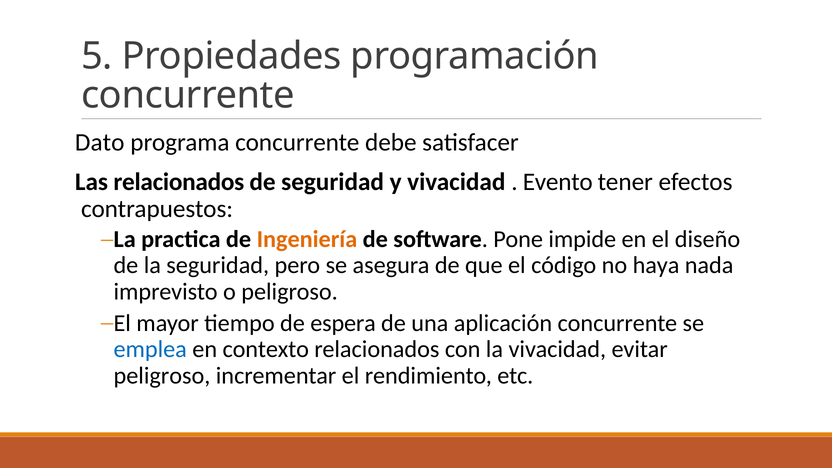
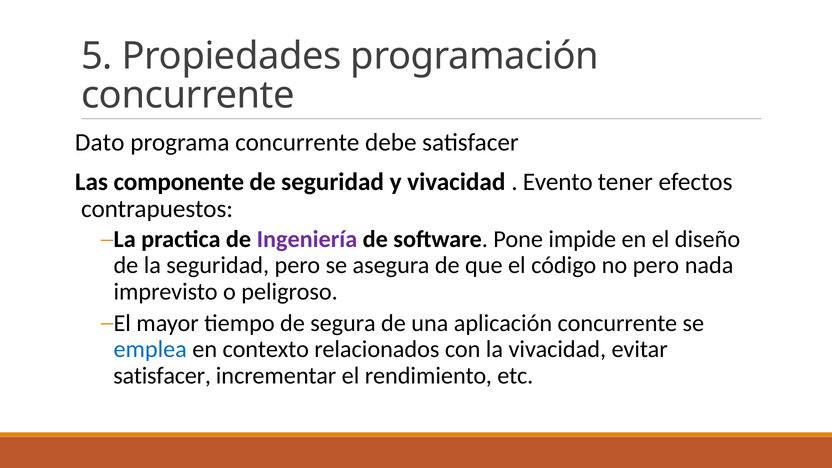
Las relacionados: relacionados -> componente
Ingeniería colour: orange -> purple
no haya: haya -> pero
espera: espera -> segura
peligroso at (162, 376): peligroso -> satisfacer
